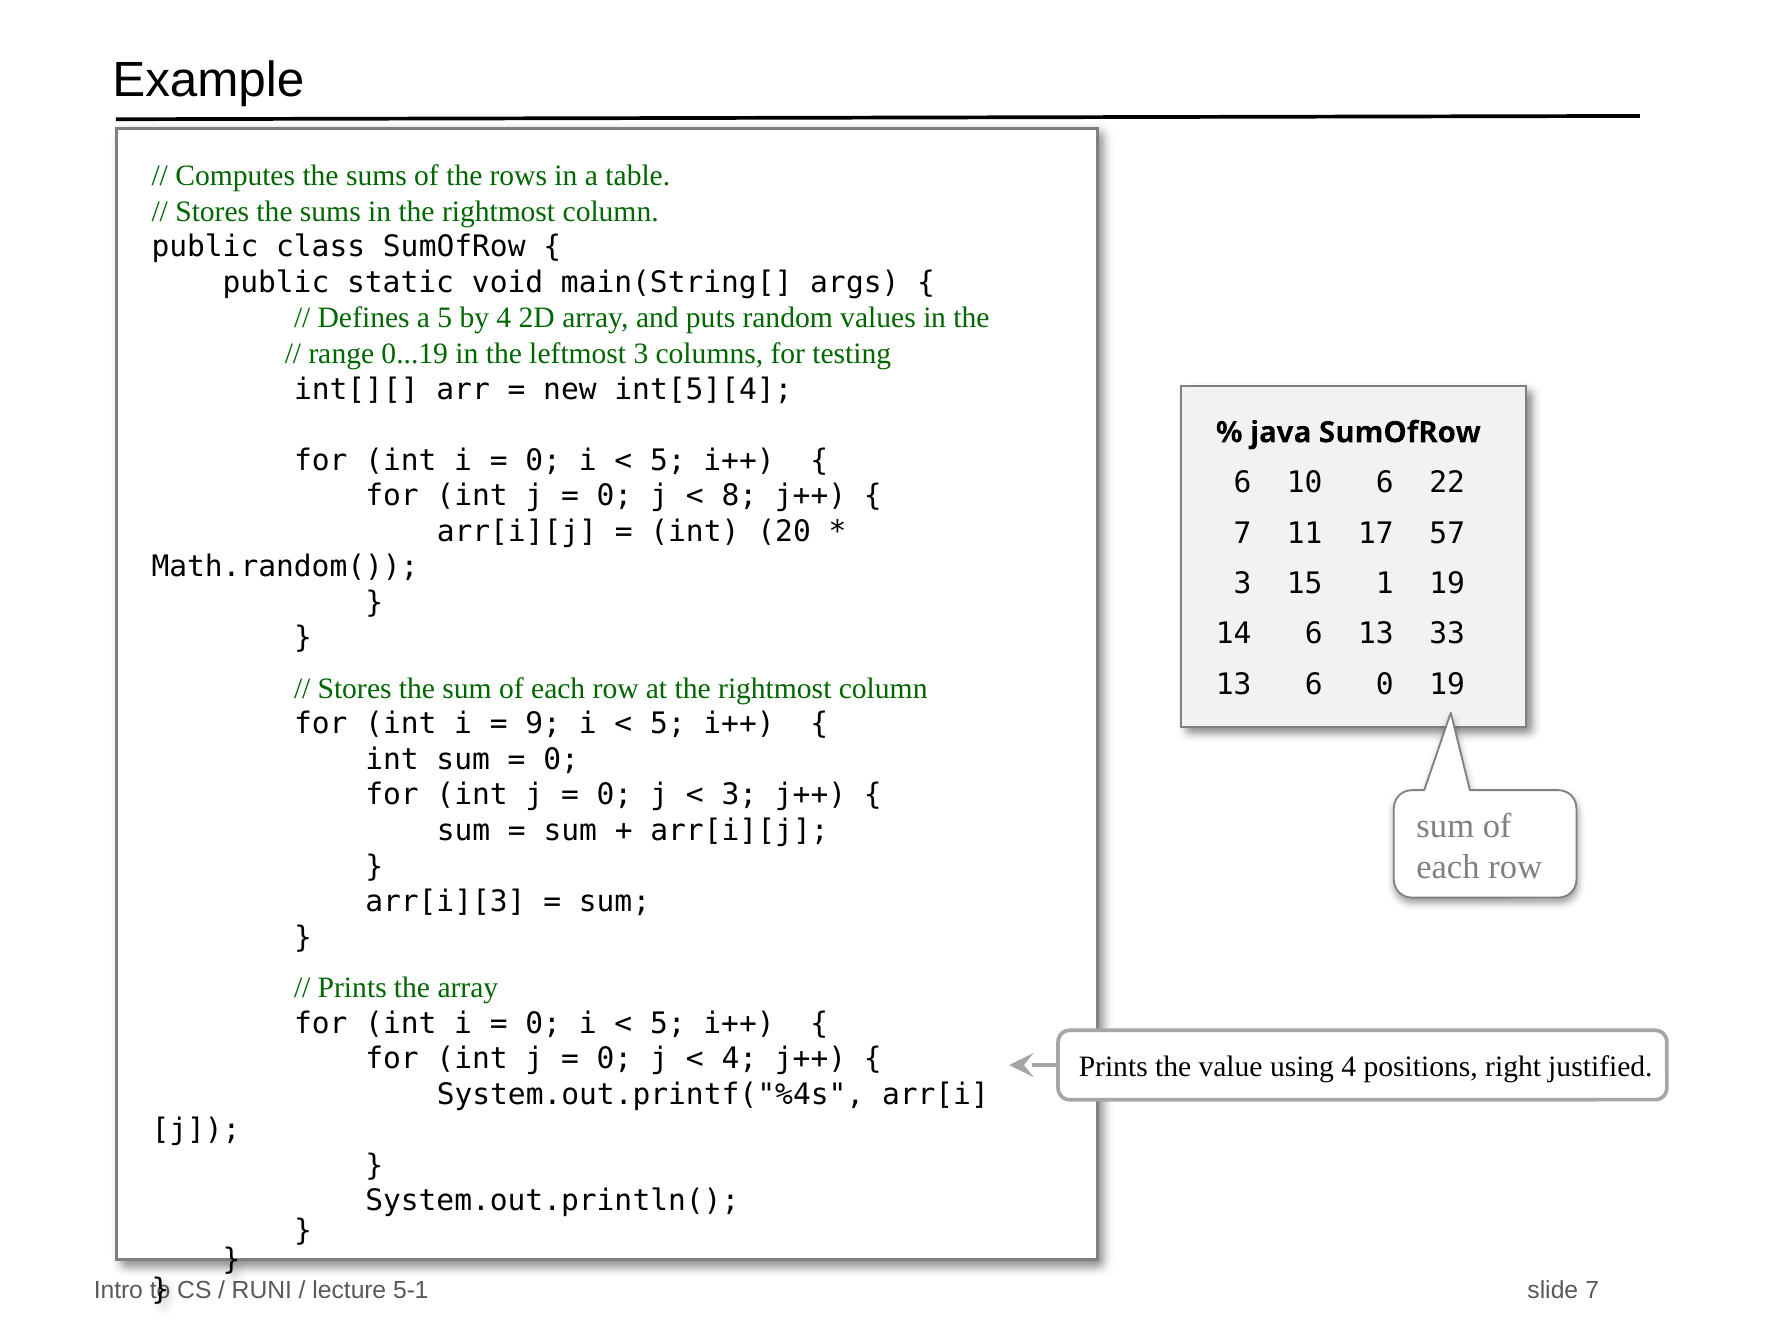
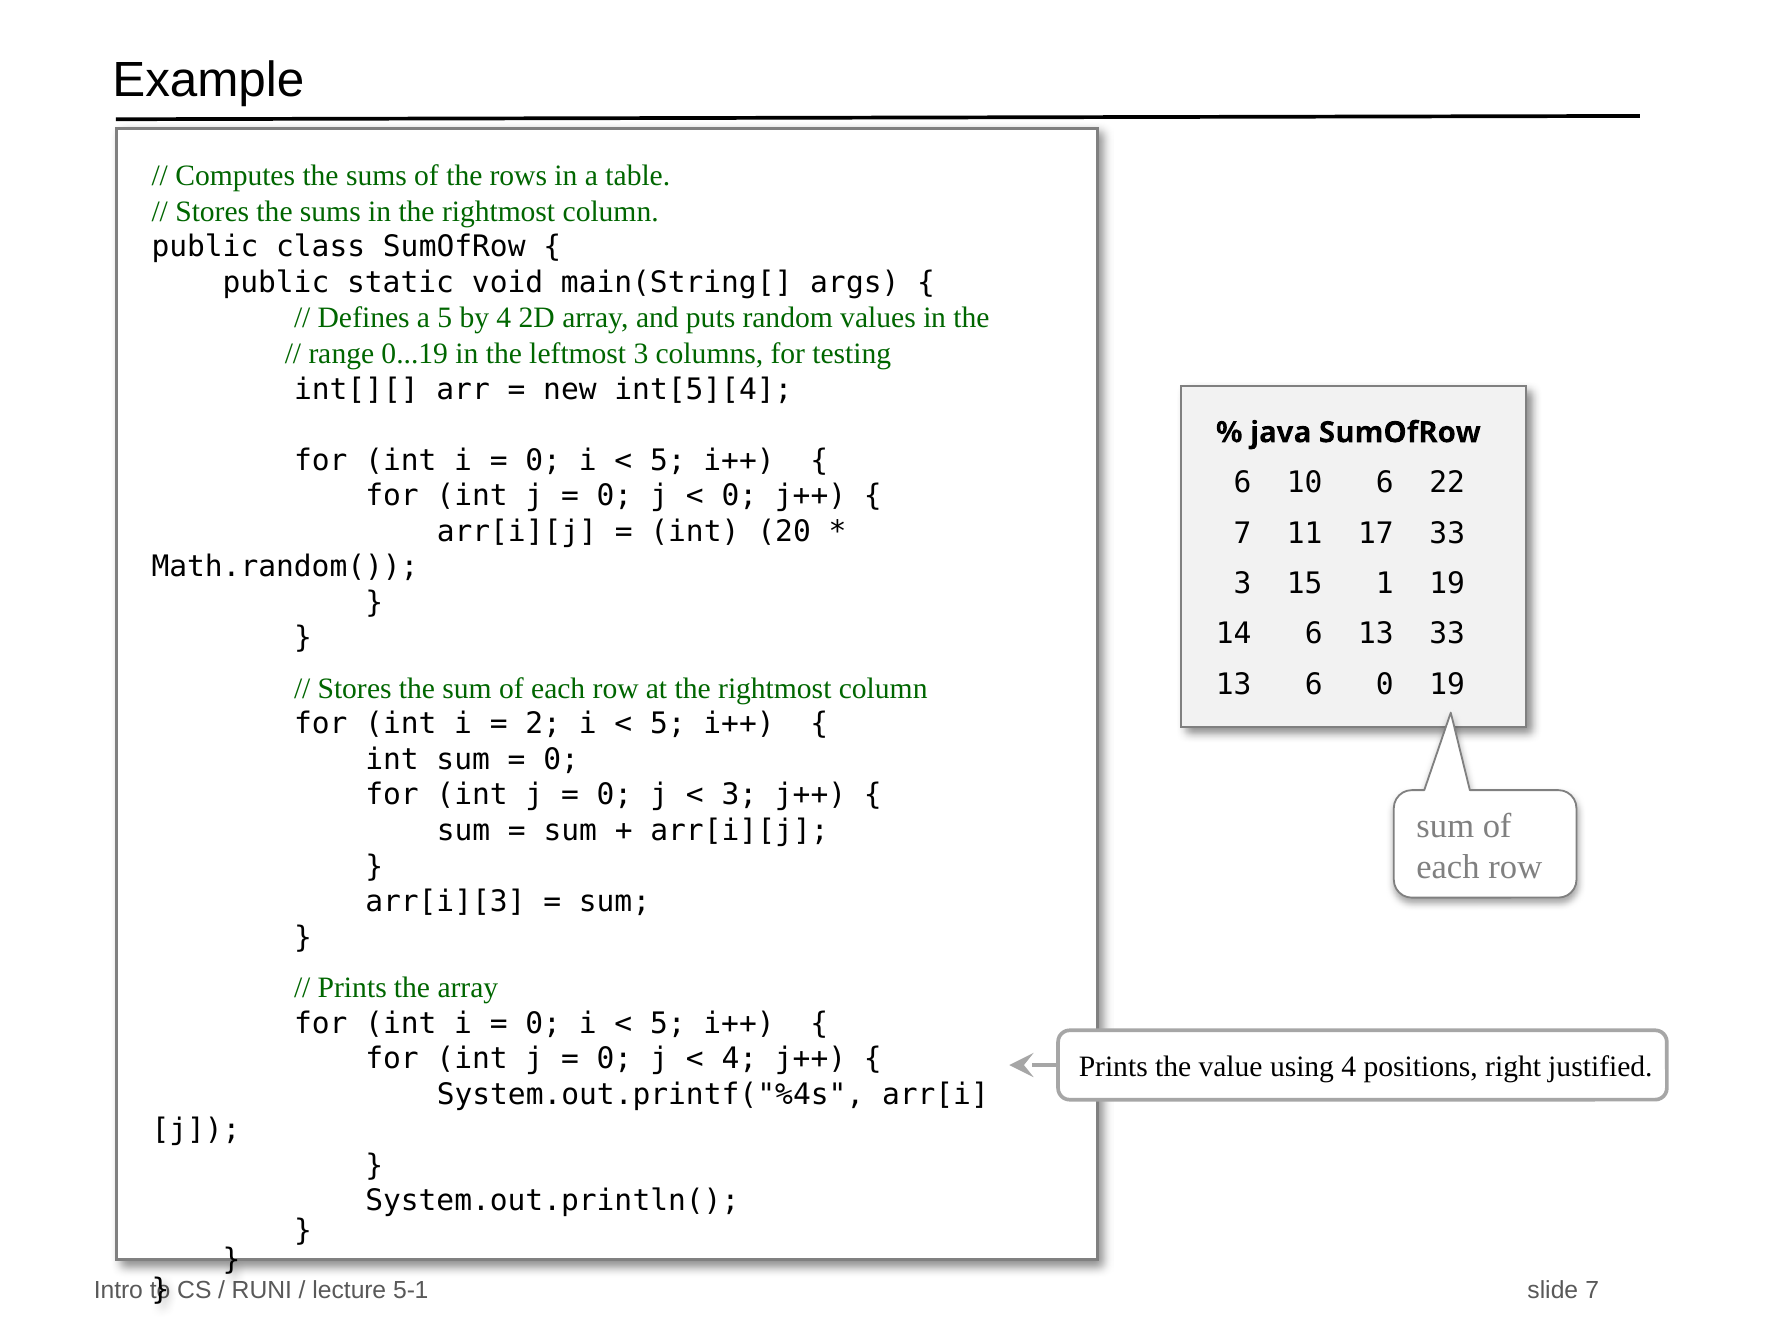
8 at (739, 496): 8 -> 0
17 57: 57 -> 33
9: 9 -> 2
